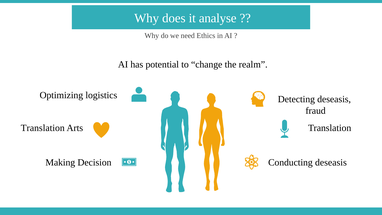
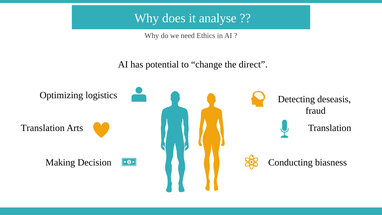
realm: realm -> direct
Conducting deseasis: deseasis -> biasness
